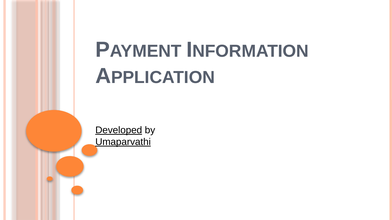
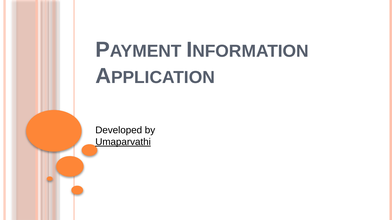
Developed underline: present -> none
